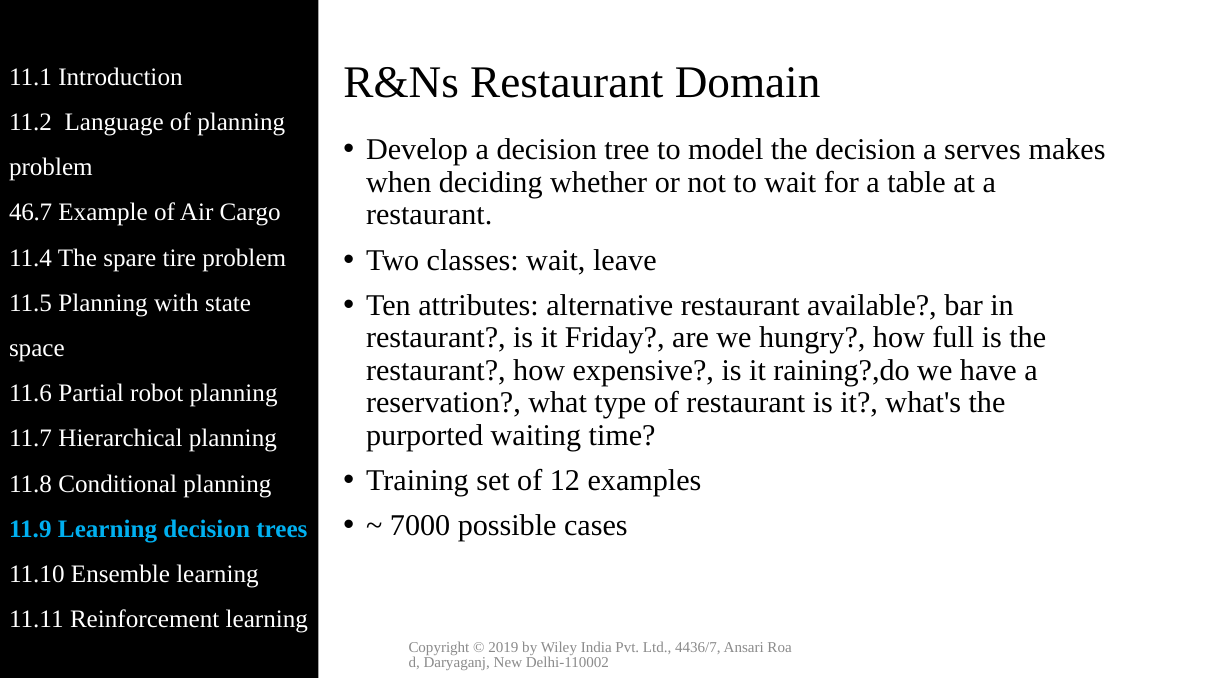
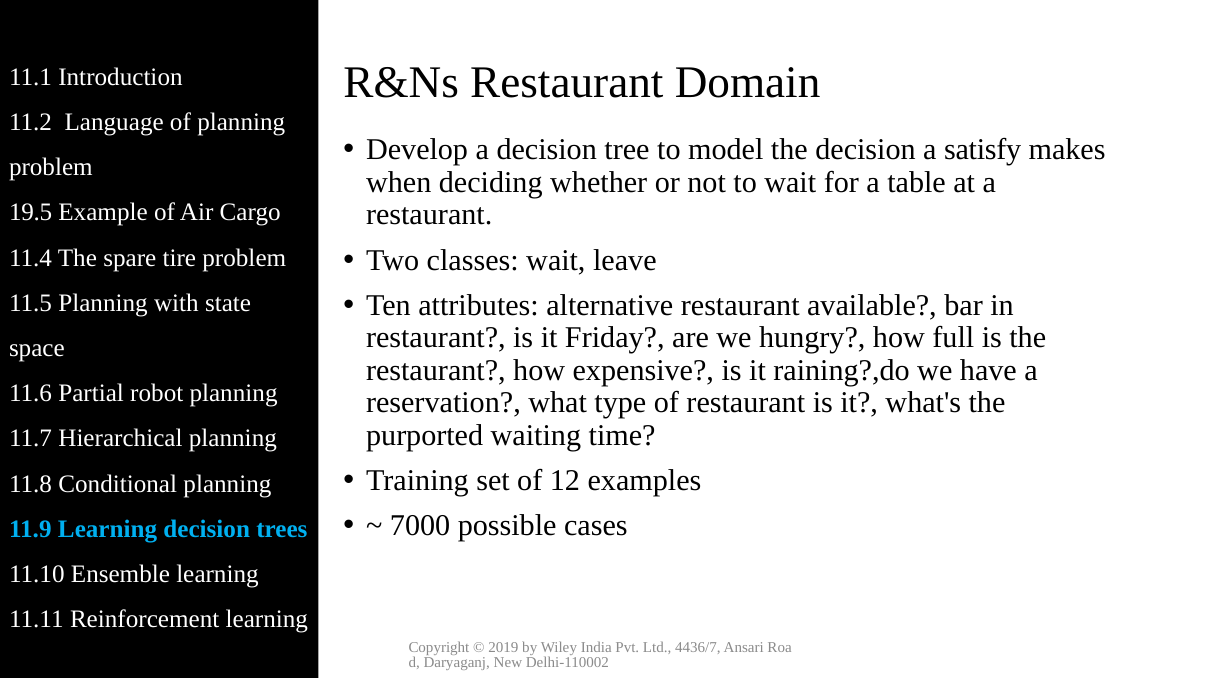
serves: serves -> satisfy
46.7: 46.7 -> 19.5
